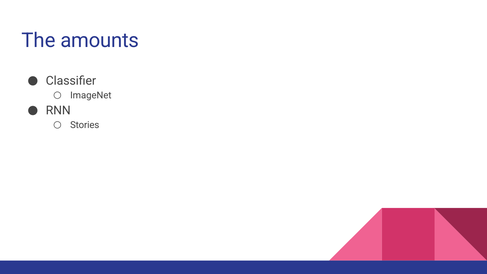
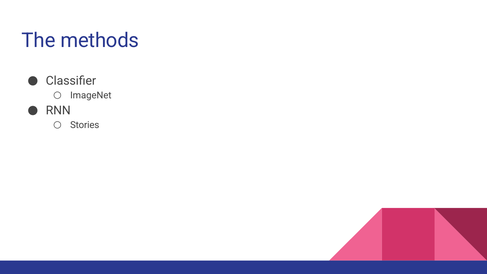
amounts: amounts -> methods
